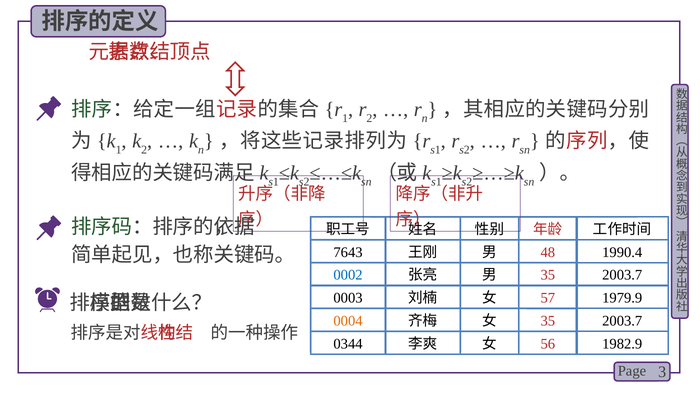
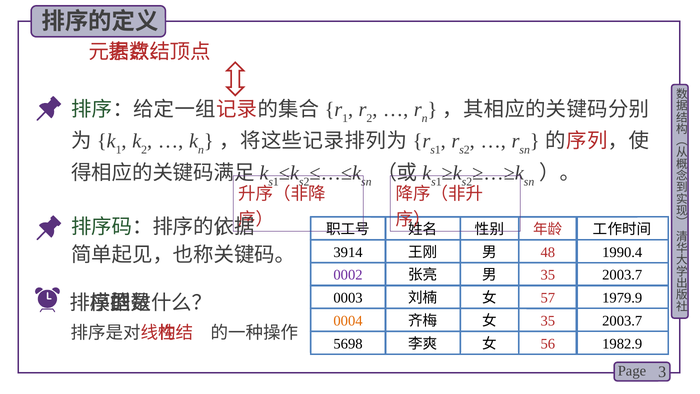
7643: 7643 -> 3914
0002 colour: blue -> purple
0344: 0344 -> 5698
